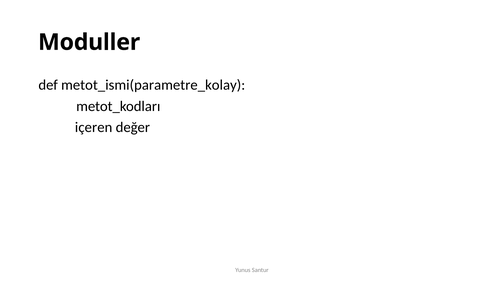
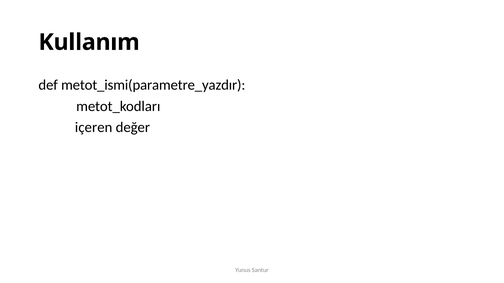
Moduller: Moduller -> Kullanım
metot_ismi(parametre_kolay: metot_ismi(parametre_kolay -> metot_ismi(parametre_yazdır
